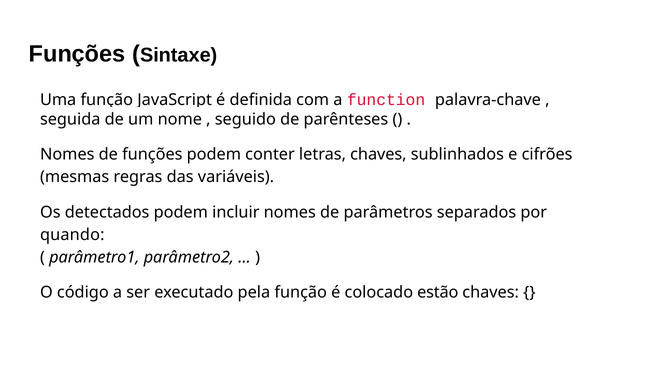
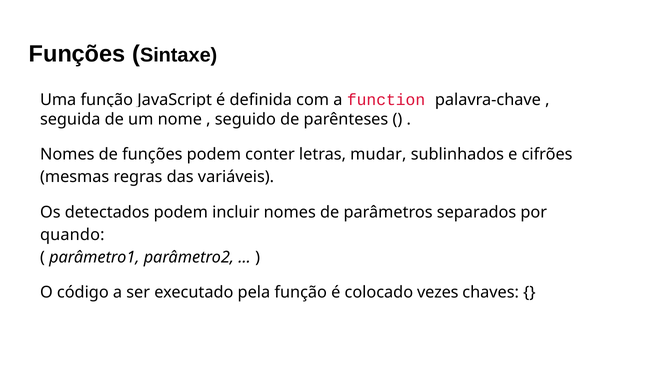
letras chaves: chaves -> mudar
estão: estão -> vezes
